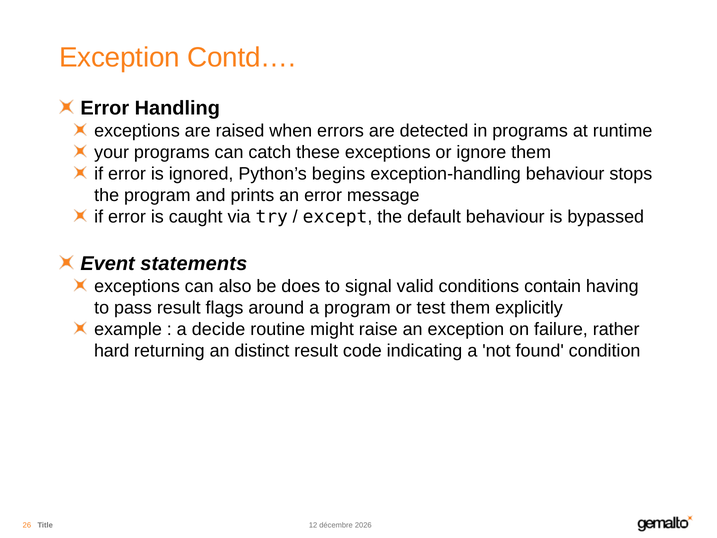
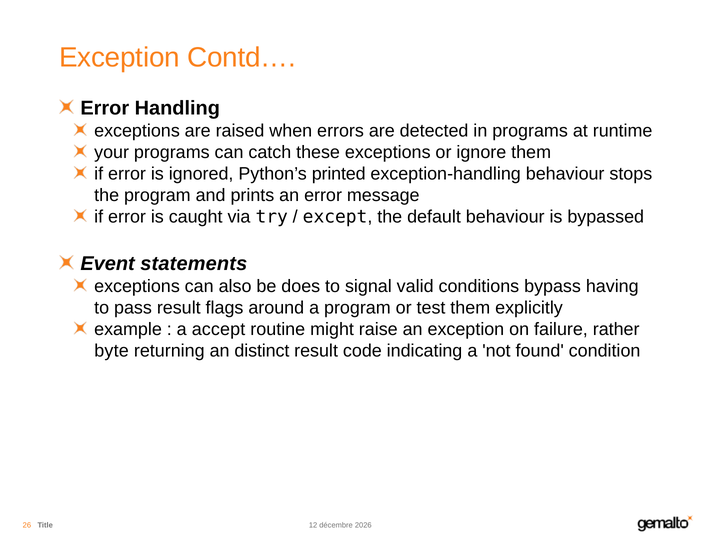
begins: begins -> printed
contain: contain -> bypass
decide: decide -> accept
hard: hard -> byte
